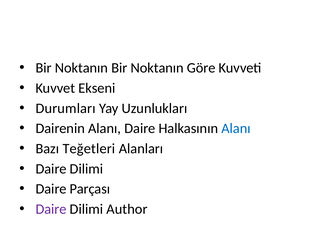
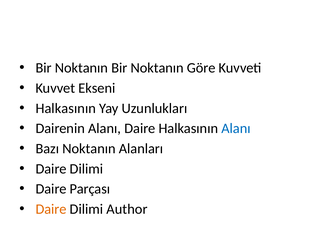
Durumları at (66, 108): Durumları -> Halkasının
Bazı Teğetleri: Teğetleri -> Noktanın
Daire at (51, 208) colour: purple -> orange
